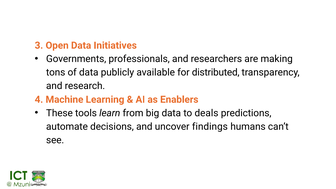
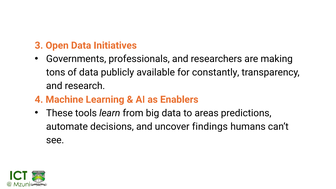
distributed: distributed -> constantly
deals: deals -> areas
